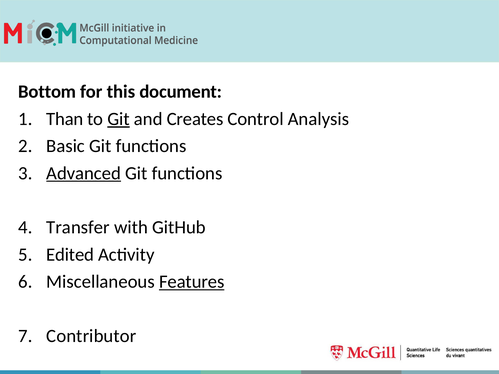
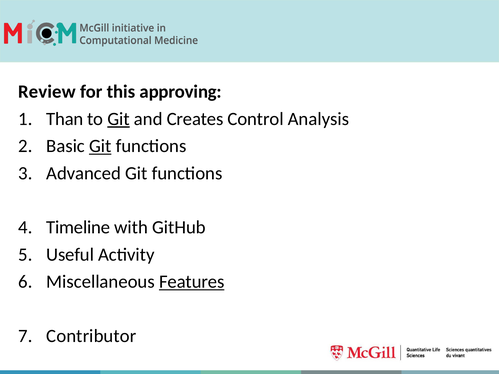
Bottom: Bottom -> Review
document: document -> approving
Git at (100, 146) underline: none -> present
Advanced underline: present -> none
Transfer: Transfer -> Timeline
Edited: Edited -> Useful
